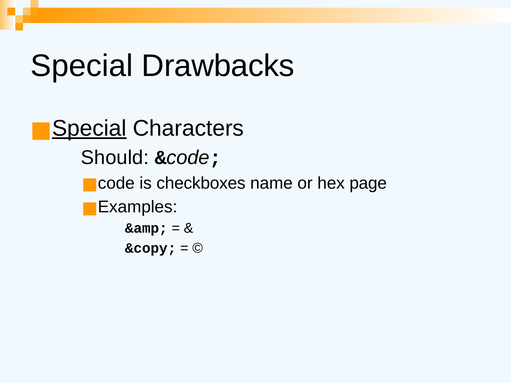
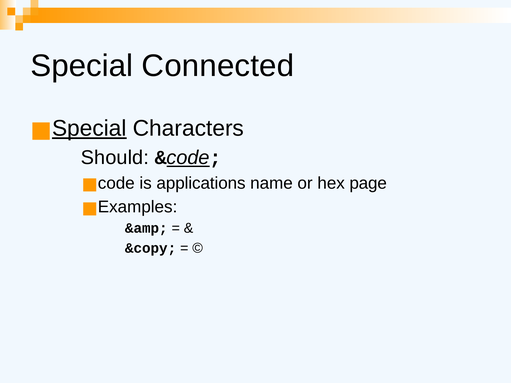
Drawbacks: Drawbacks -> Connected
code underline: none -> present
checkboxes: checkboxes -> applications
